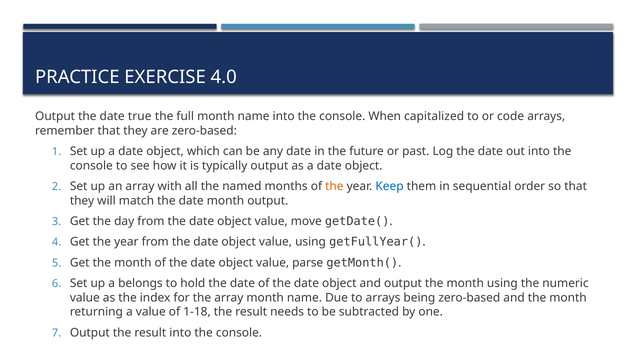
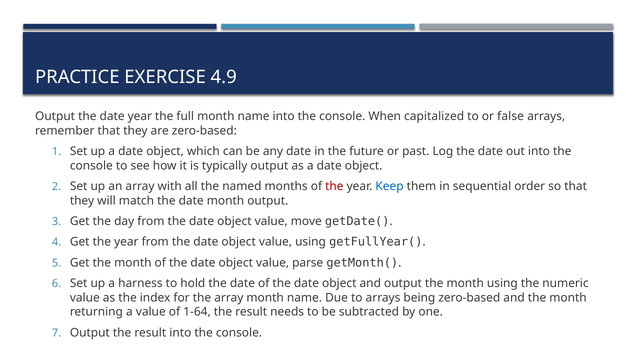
4.0: 4.0 -> 4.9
date true: true -> year
code: code -> false
the at (334, 186) colour: orange -> red
belongs: belongs -> harness
1-18: 1-18 -> 1-64
